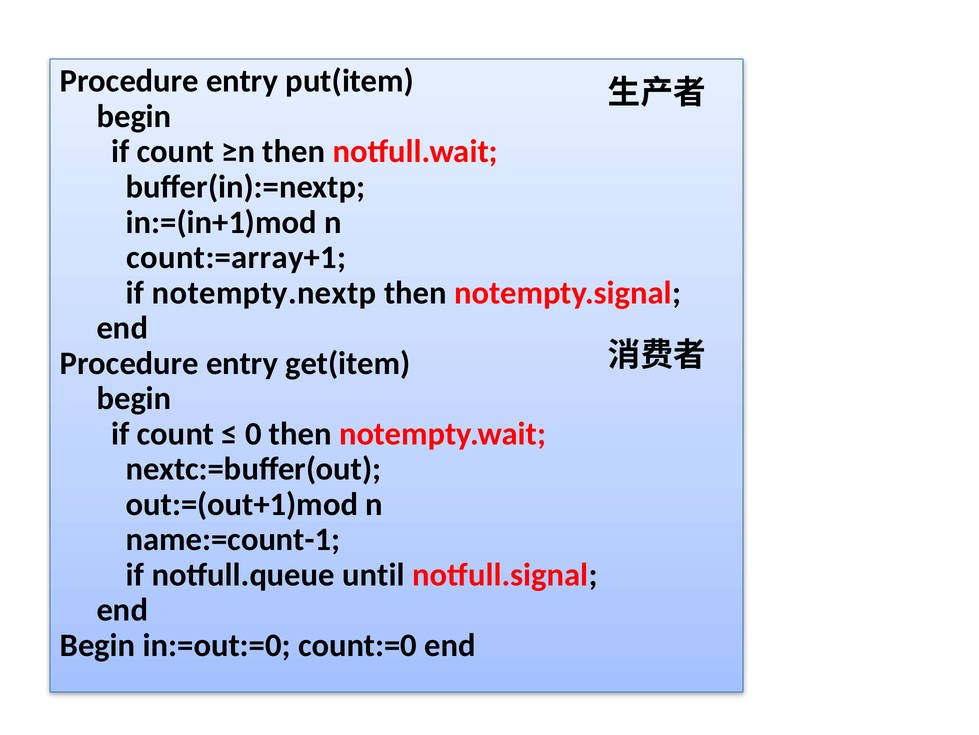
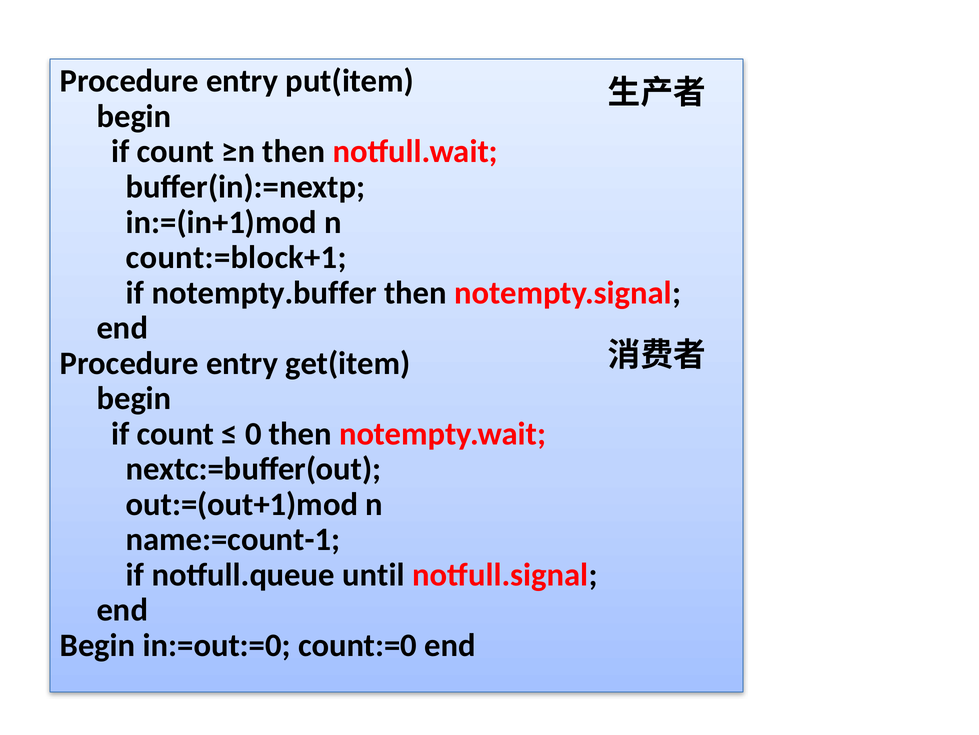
count:=array+1: count:=array+1 -> count:=block+1
notempty.nextp: notempty.nextp -> notempty.buffer
